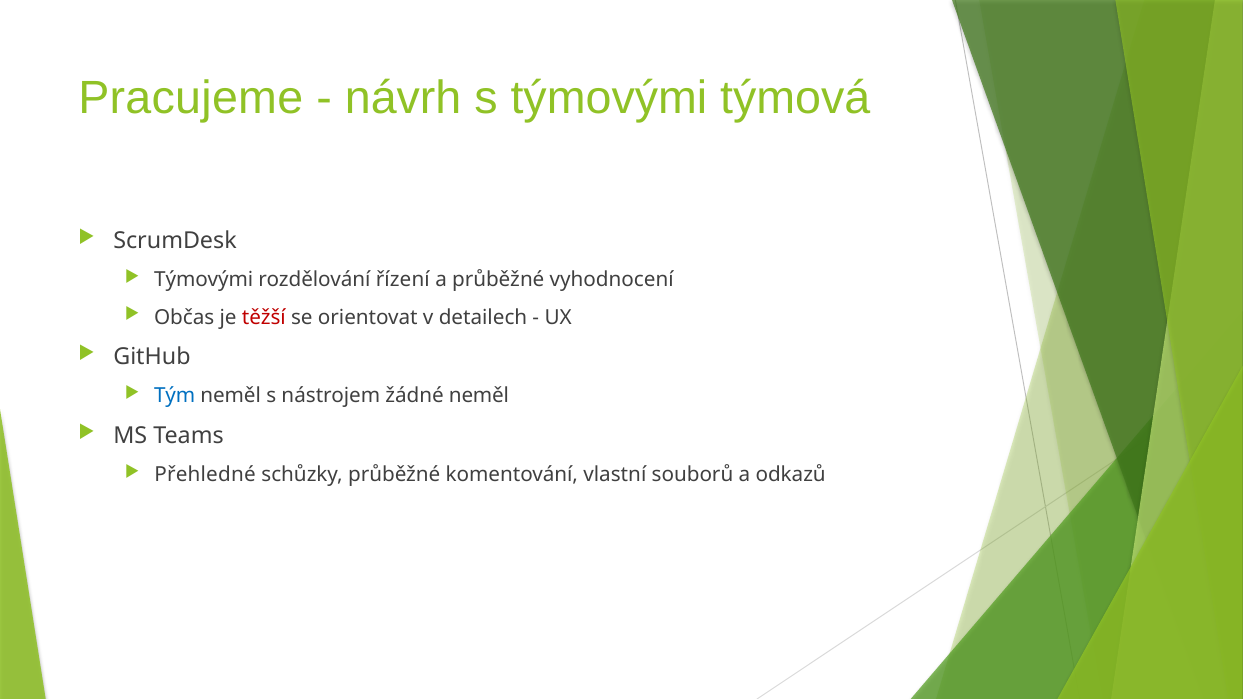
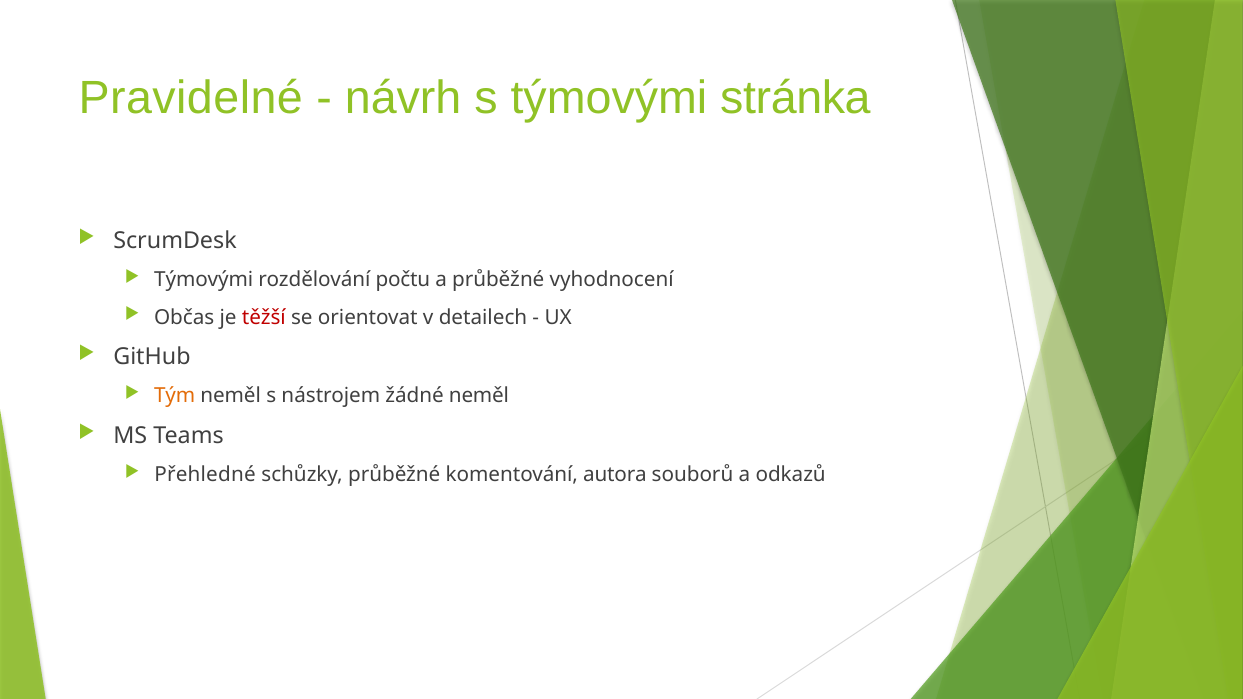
Pracujeme: Pracujeme -> Pravidelné
týmová: týmová -> stránka
řízení: řízení -> počtu
Tým colour: blue -> orange
vlastní: vlastní -> autora
